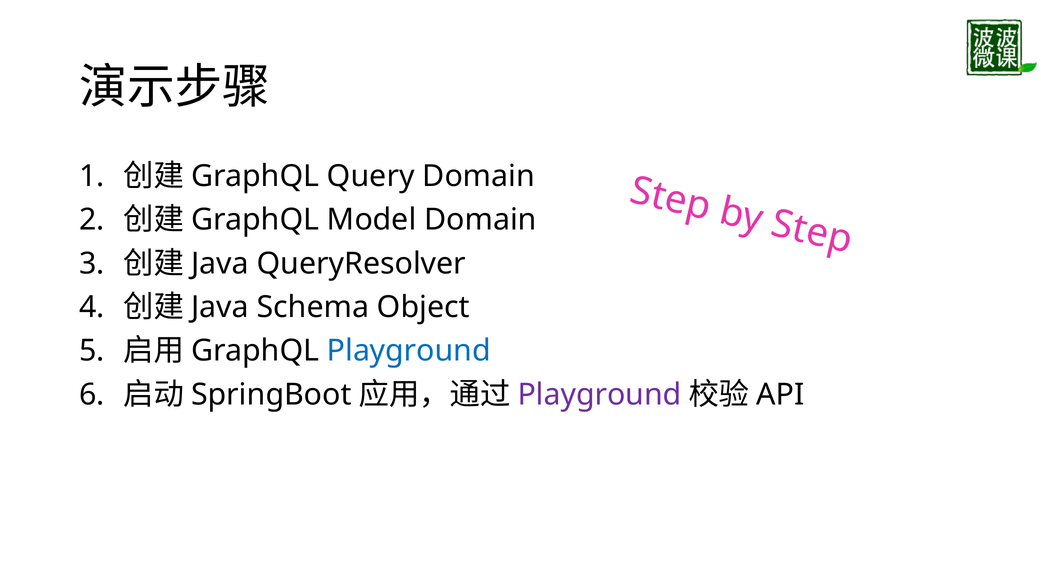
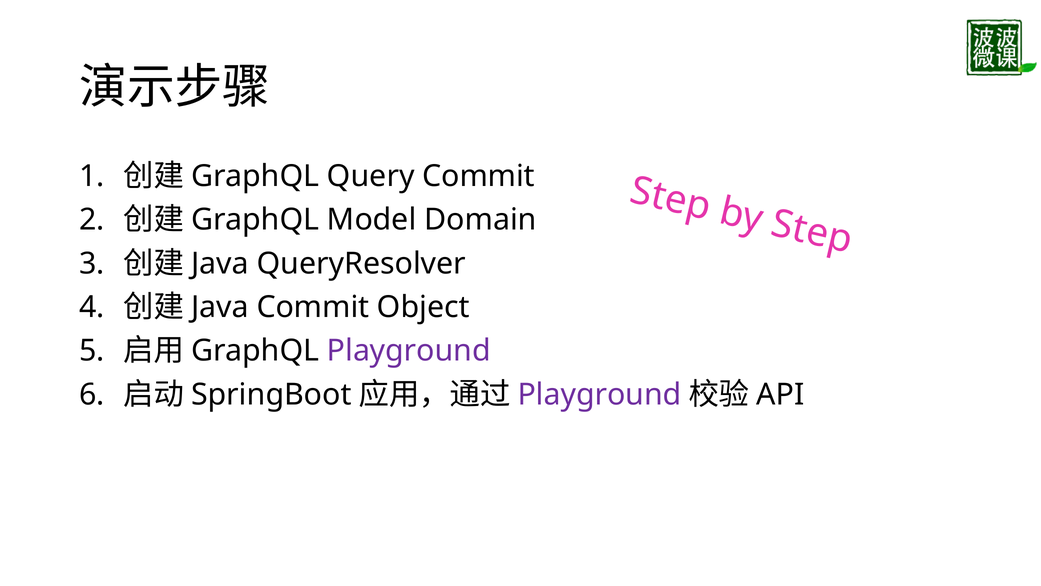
Query Domain: Domain -> Commit
Schema at (313, 307): Schema -> Commit
Playground at (409, 351) colour: blue -> purple
